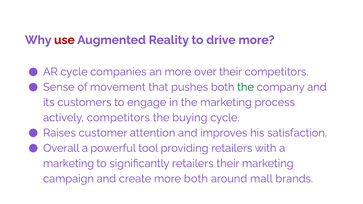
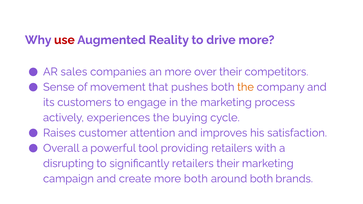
AR cycle: cycle -> sales
the at (246, 87) colour: green -> orange
actively competitors: competitors -> experiences
marketing at (69, 164): marketing -> disrupting
around mall: mall -> both
